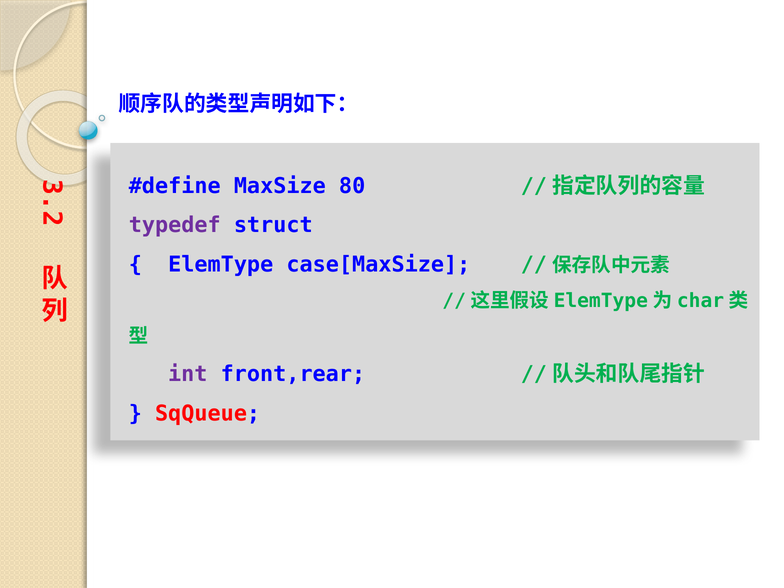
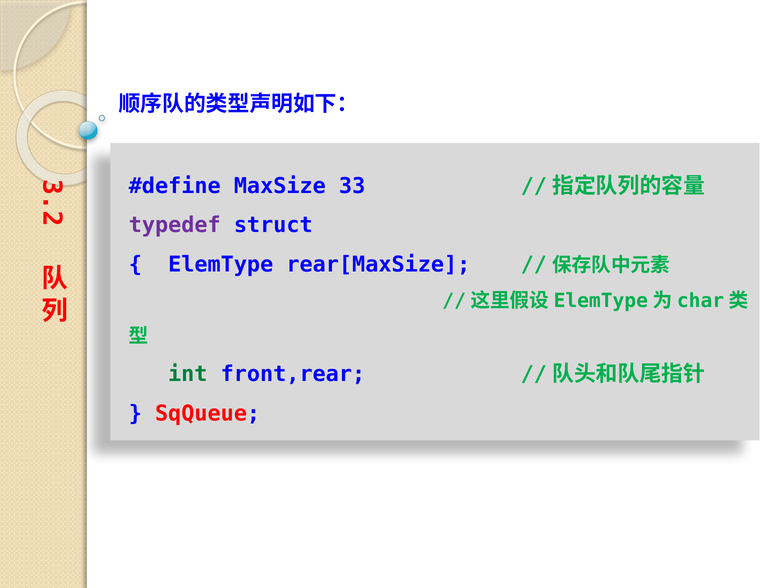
80: 80 -> 33
case[MaxSize: case[MaxSize -> rear[MaxSize
int colour: purple -> green
